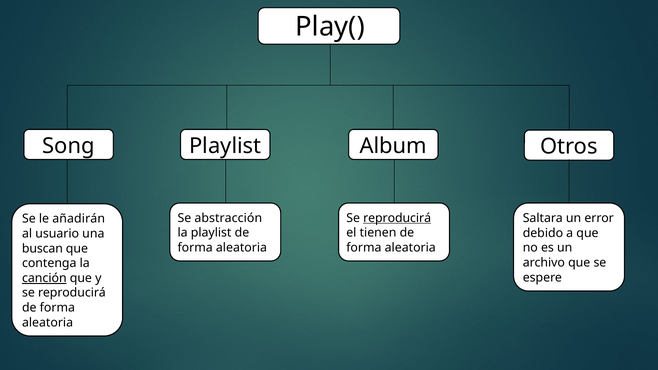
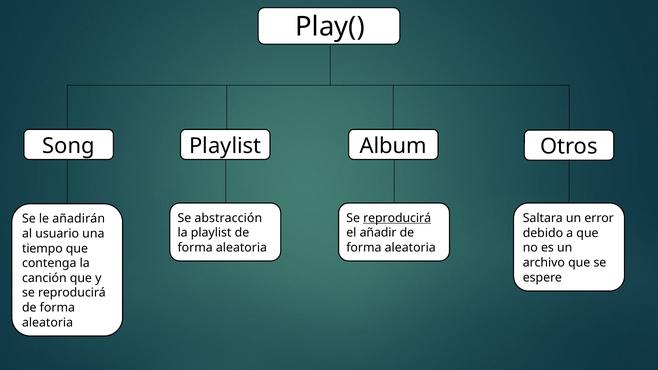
tienen: tienen -> añadir
buscan: buscan -> tiempo
canción underline: present -> none
